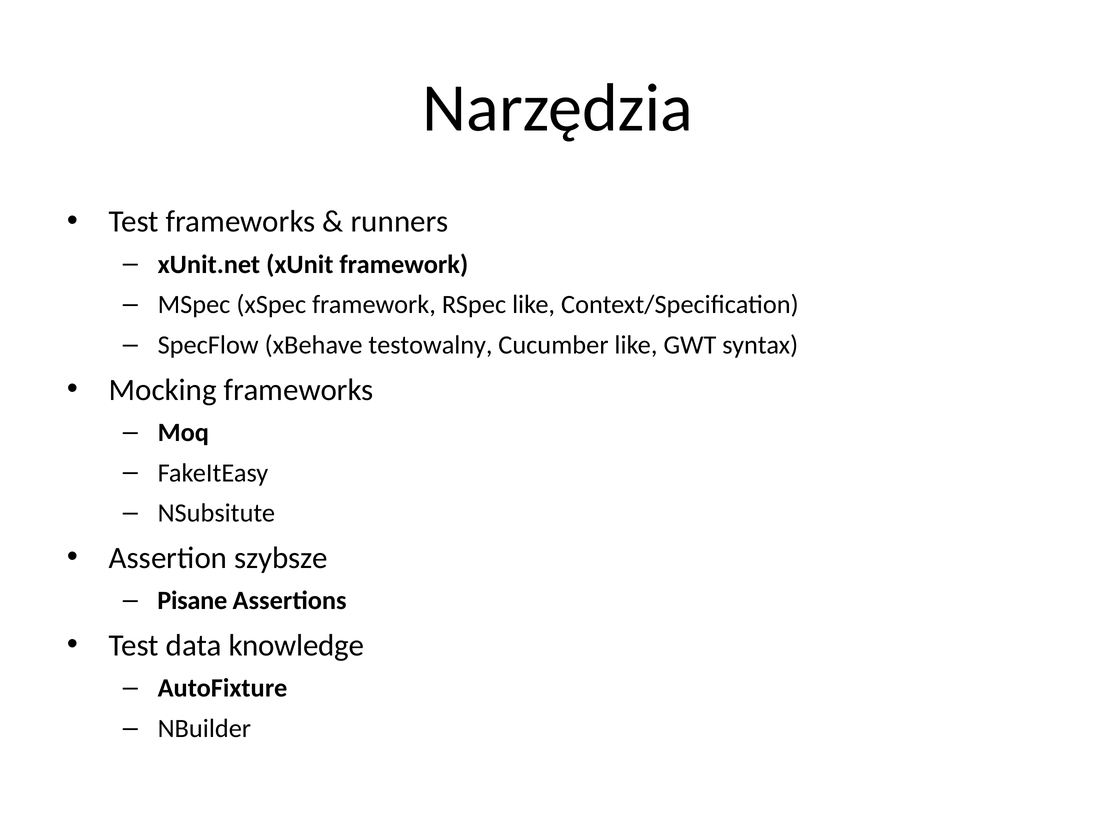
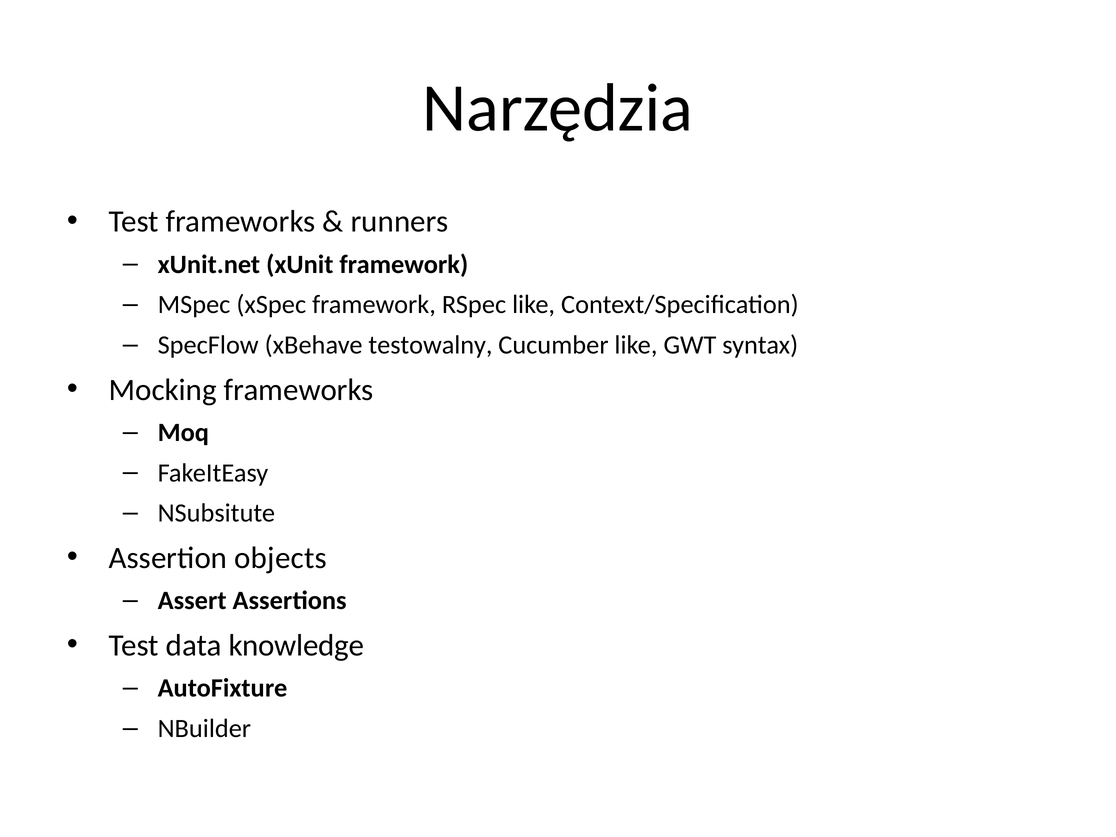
szybsze: szybsze -> objects
Pisane: Pisane -> Assert
